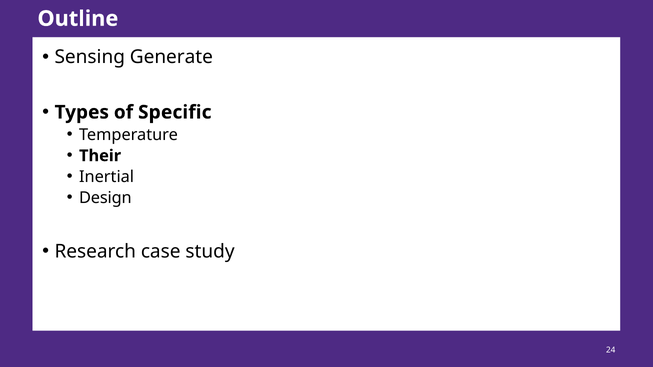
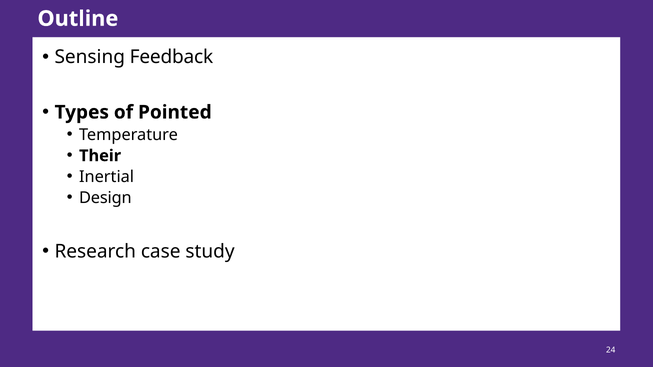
Generate: Generate -> Feedback
Specific: Specific -> Pointed
